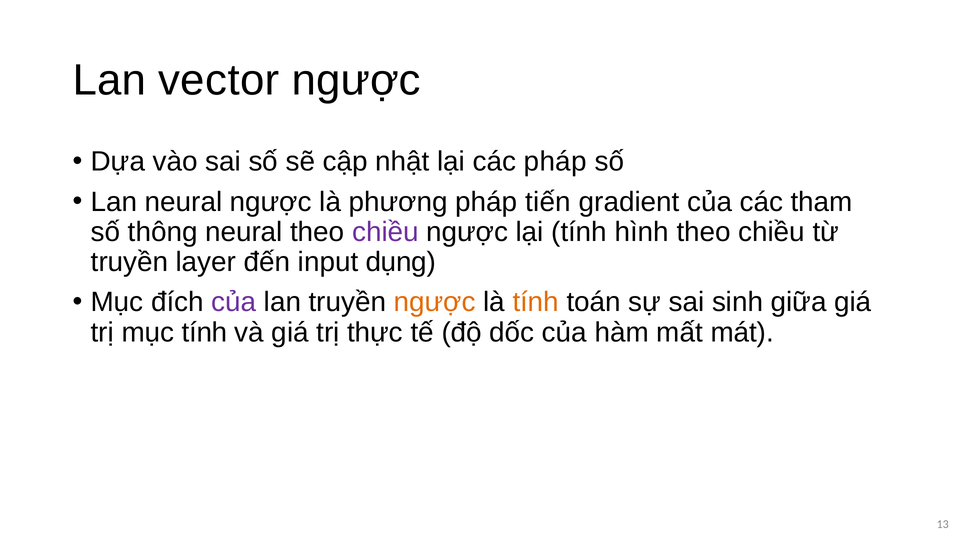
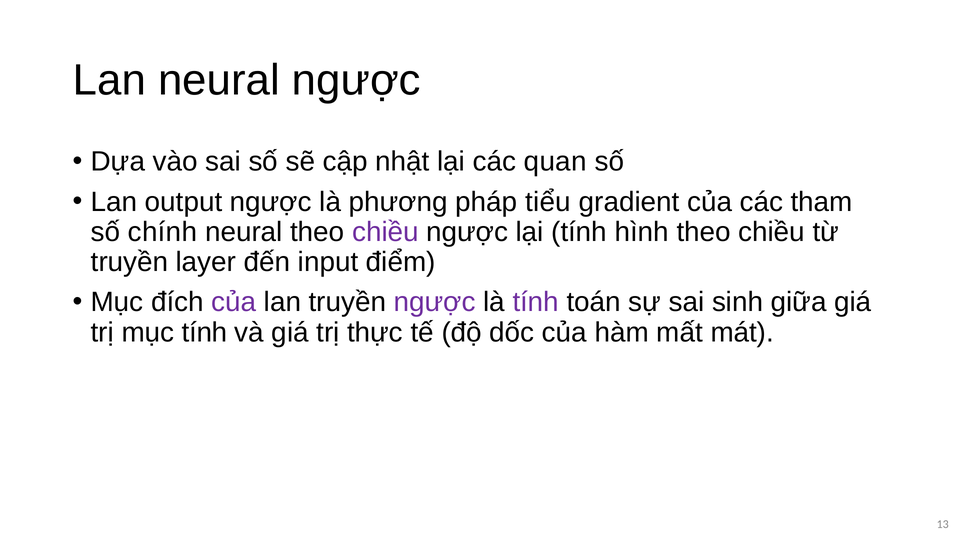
Lan vector: vector -> neural
các pháp: pháp -> quan
Lan neural: neural -> output
tiến: tiến -> tiểu
thông: thông -> chính
dụng: dụng -> điểm
ngược at (435, 302) colour: orange -> purple
tính at (536, 302) colour: orange -> purple
